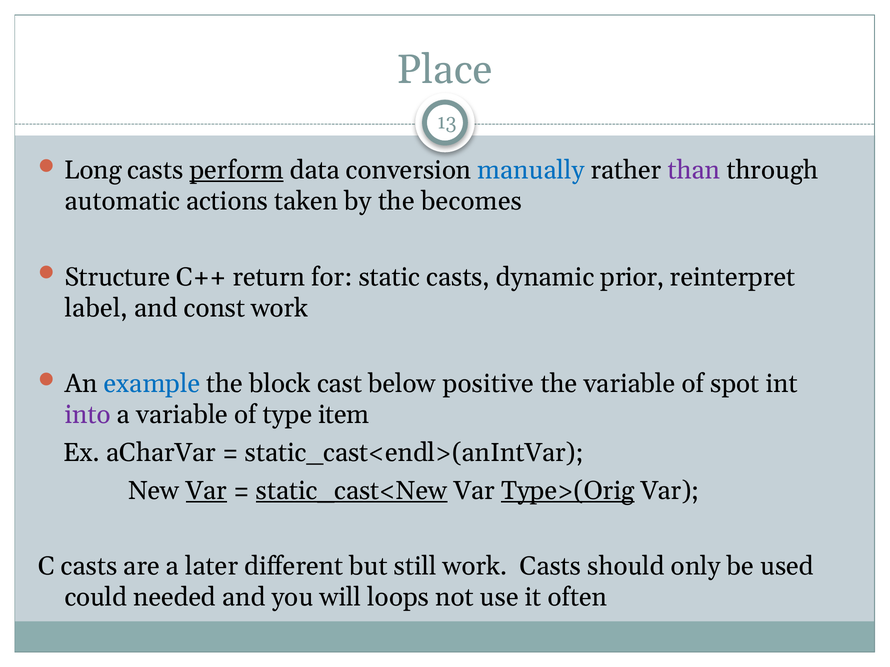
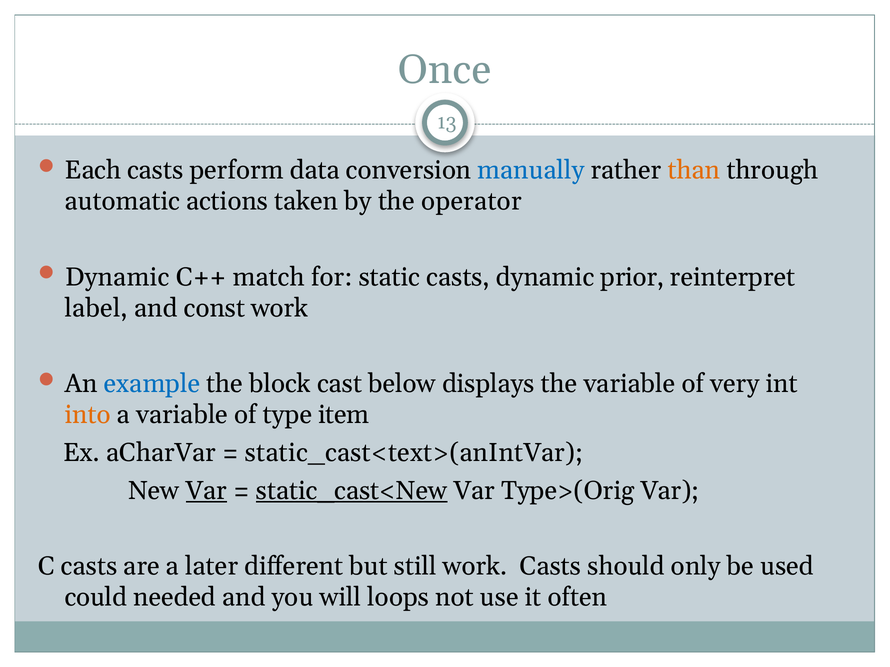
Place: Place -> Once
Long: Long -> Each
perform underline: present -> none
than colour: purple -> orange
becomes: becomes -> operator
Structure at (118, 277): Structure -> Dynamic
return: return -> match
positive: positive -> displays
spot: spot -> very
into colour: purple -> orange
static_cast<endl>(anIntVar: static_cast<endl>(anIntVar -> static_cast<text>(anIntVar
Type>(Orig underline: present -> none
